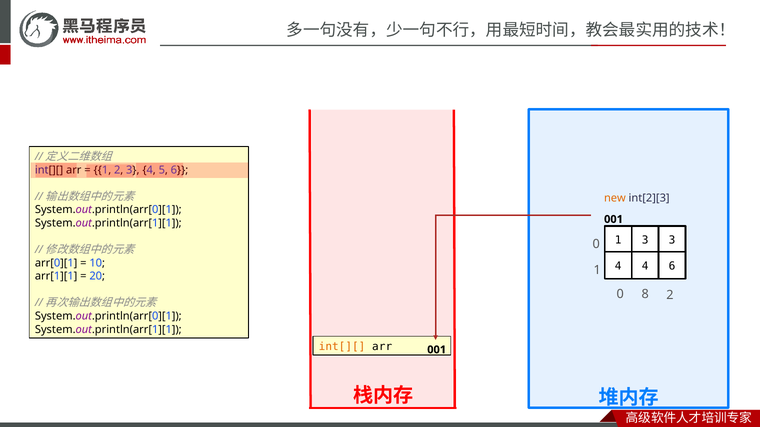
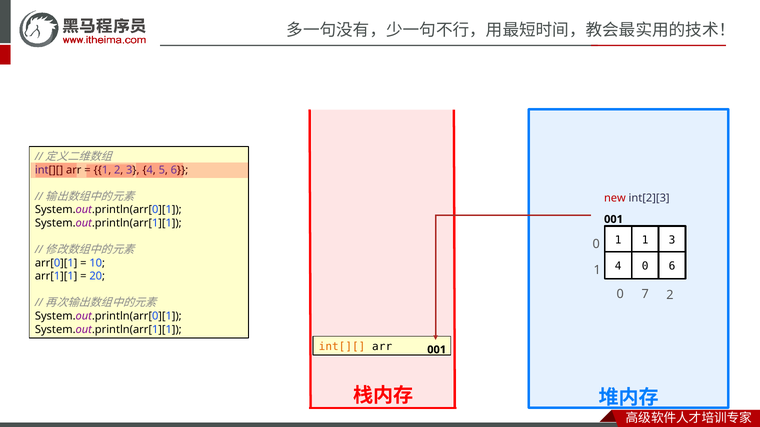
new colour: orange -> red
1 3: 3 -> 1
4 4: 4 -> 0
8: 8 -> 7
